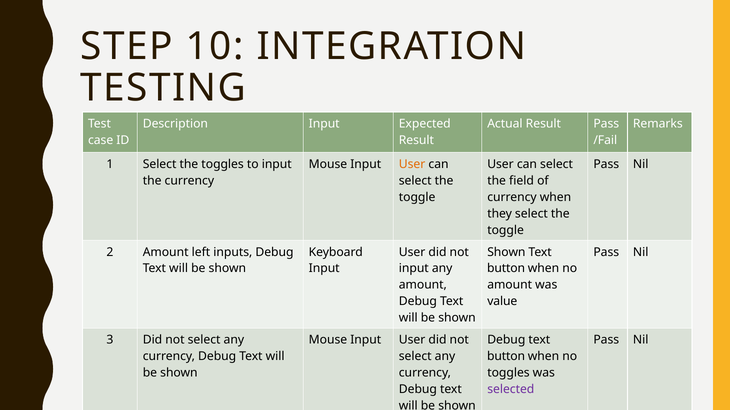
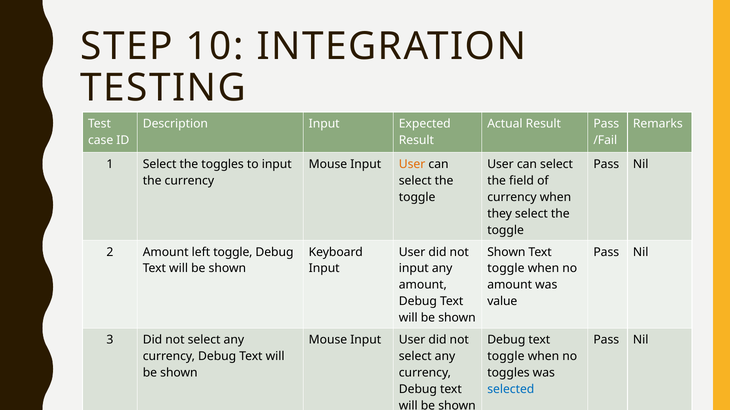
left inputs: inputs -> toggle
button at (506, 269): button -> toggle
button at (506, 357): button -> toggle
selected colour: purple -> blue
